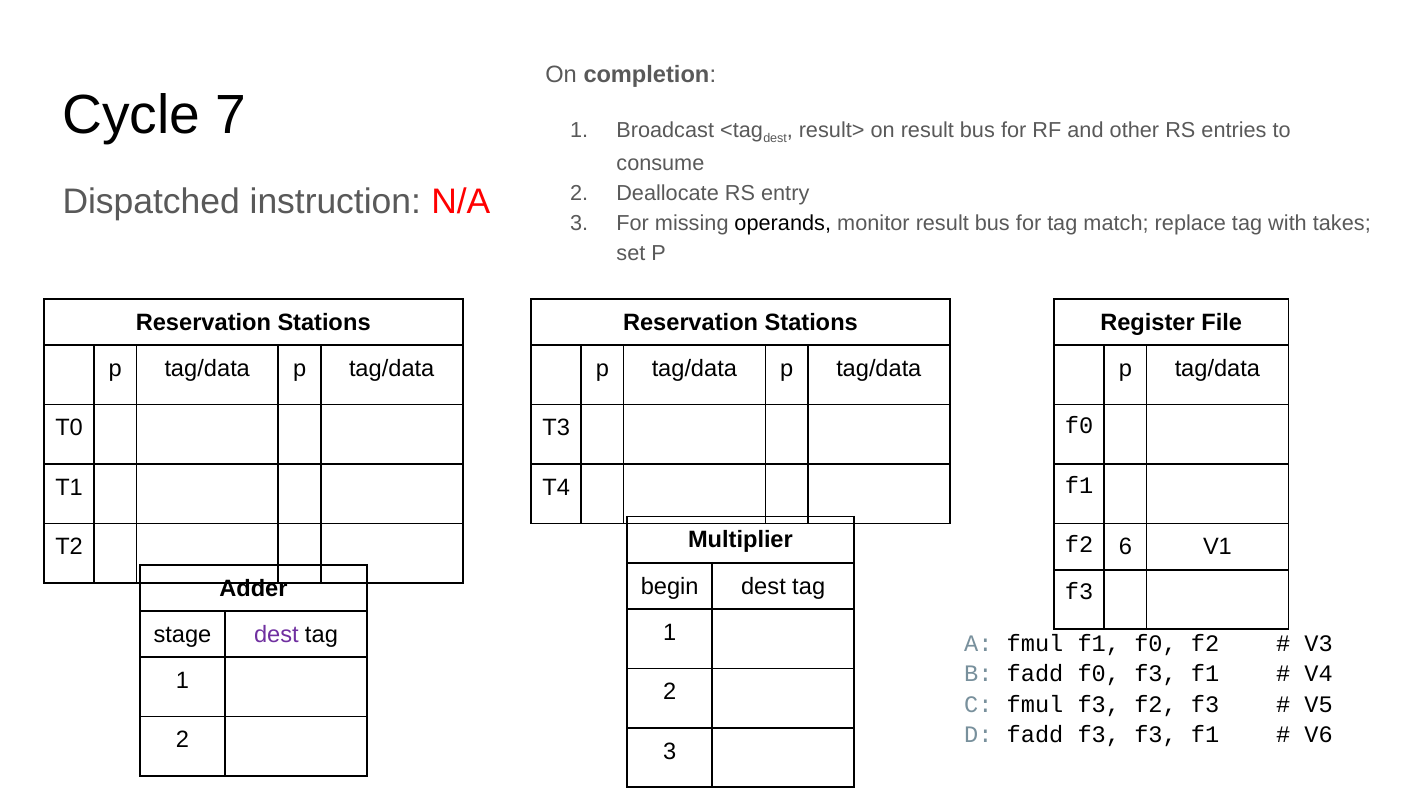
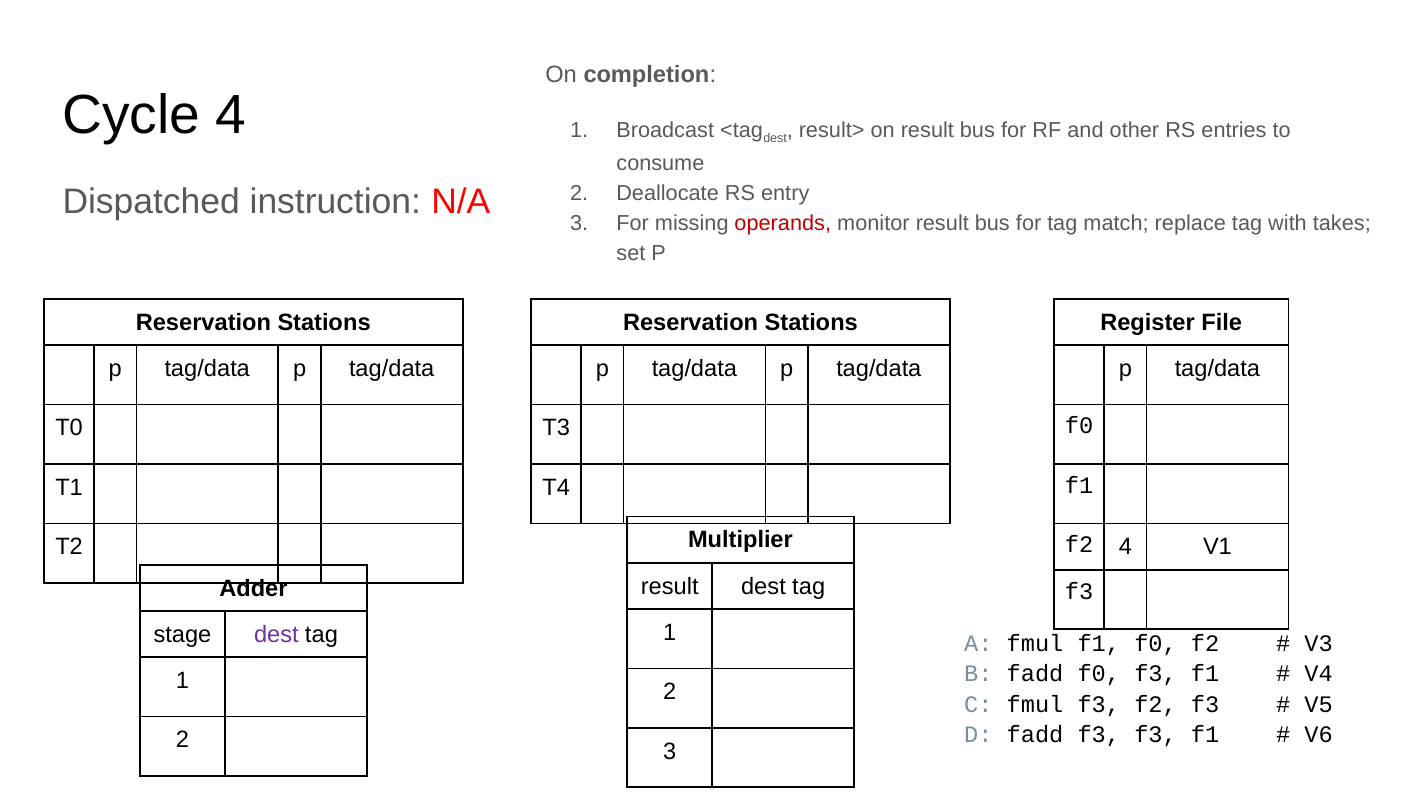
Cycle 7: 7 -> 4
operands colour: black -> red
f2 6: 6 -> 4
begin at (670, 587): begin -> result
